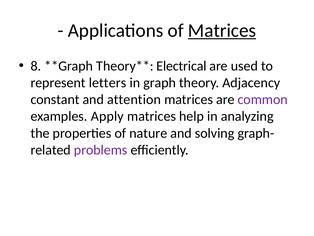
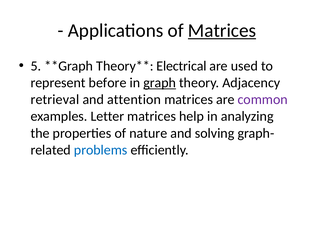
8: 8 -> 5
letters: letters -> before
graph underline: none -> present
constant: constant -> retrieval
Apply: Apply -> Letter
problems colour: purple -> blue
